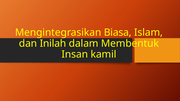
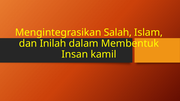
Biasa: Biasa -> Salah
